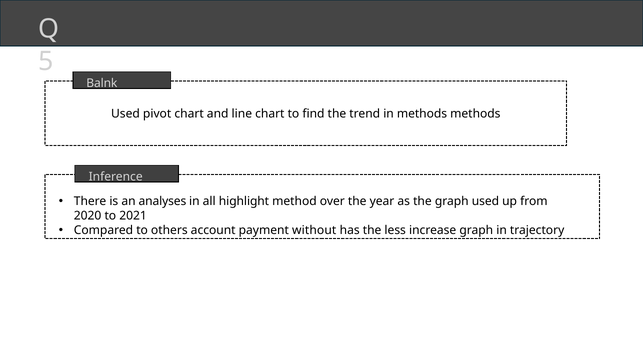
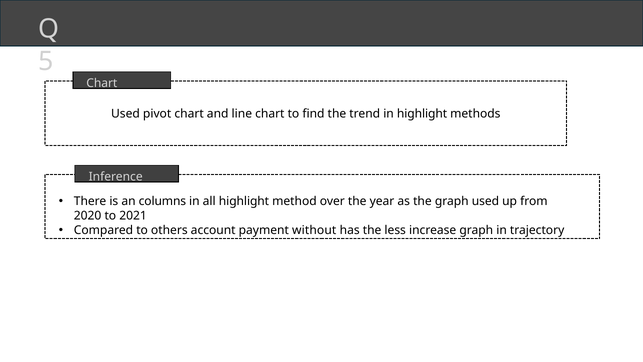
Balnk at (102, 83): Balnk -> Chart
in methods: methods -> highlight
analyses: analyses -> columns
